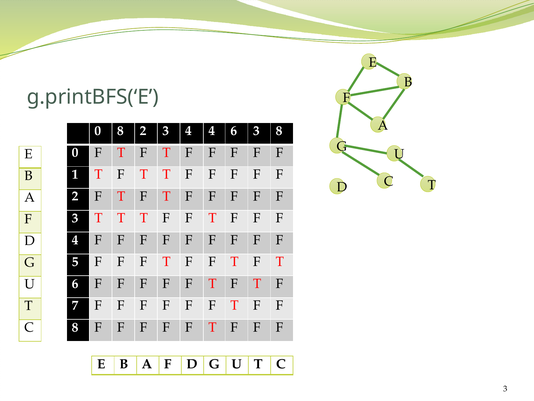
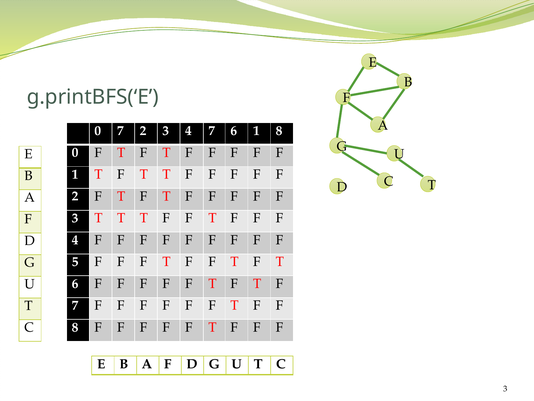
0 8: 8 -> 7
4 4: 4 -> 7
6 3: 3 -> 1
